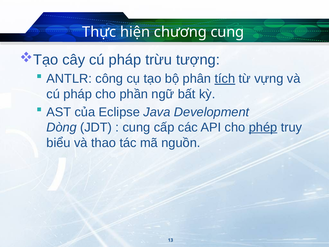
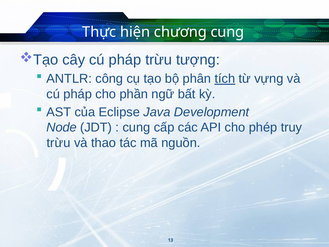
Dòng: Dòng -> Node
phép underline: present -> none
biểu at (59, 143): biểu -> trừu
